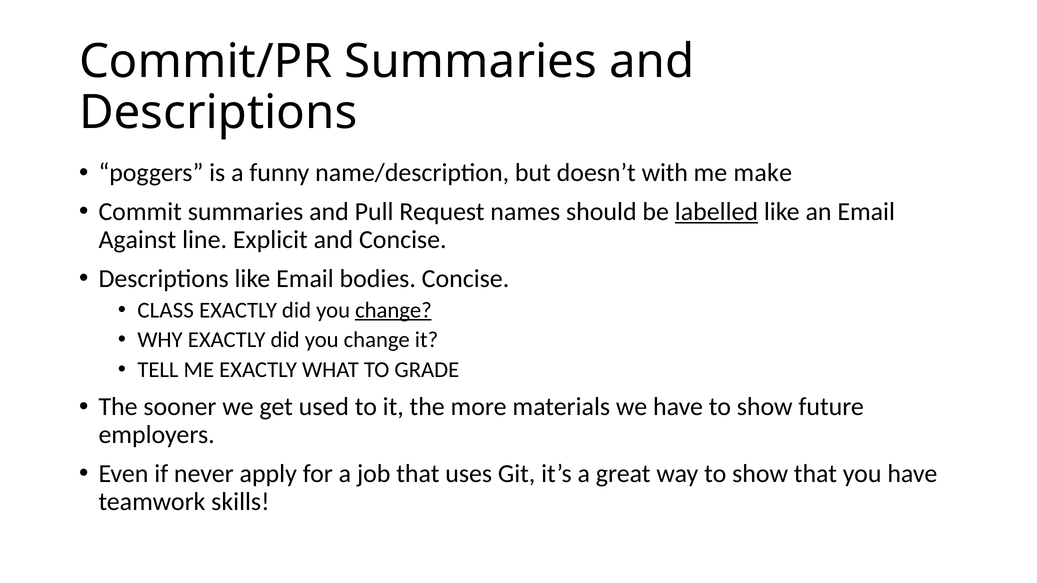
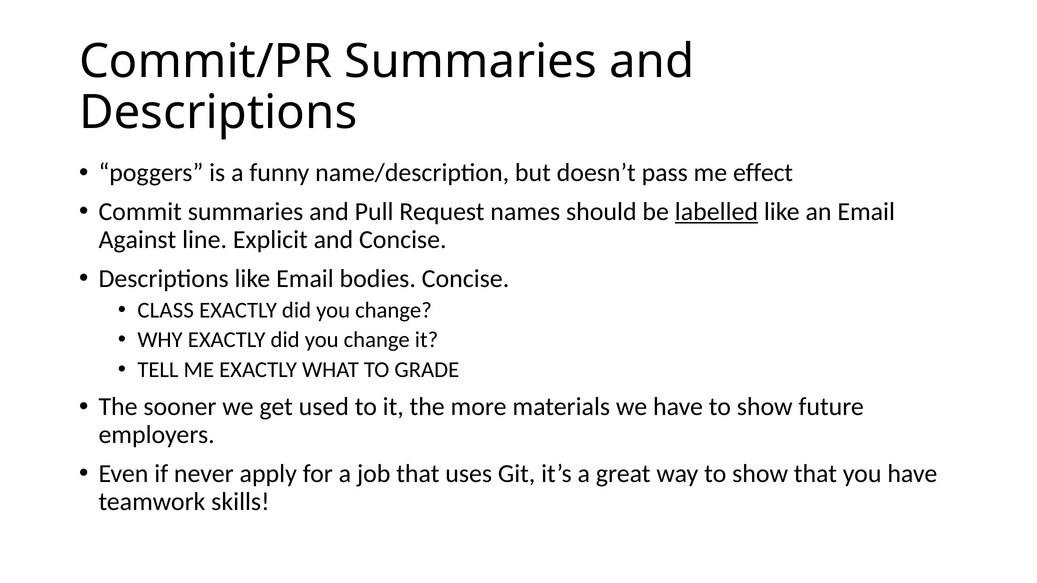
with: with -> pass
make: make -> effect
change at (393, 310) underline: present -> none
